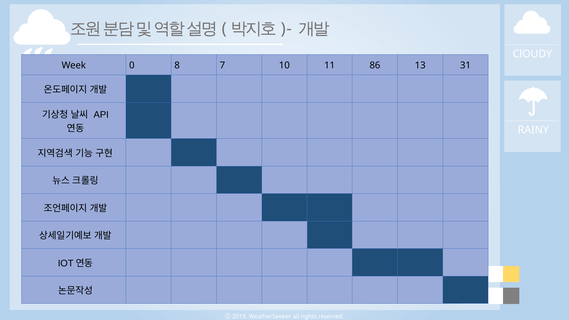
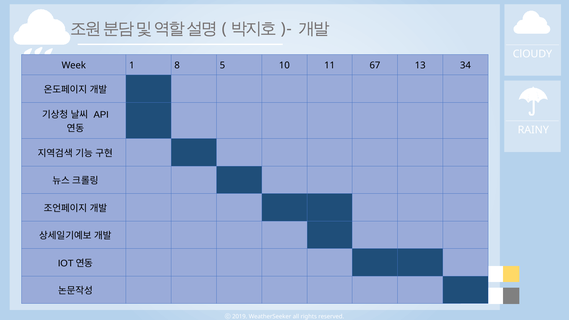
0: 0 -> 1
7: 7 -> 5
86: 86 -> 67
31: 31 -> 34
